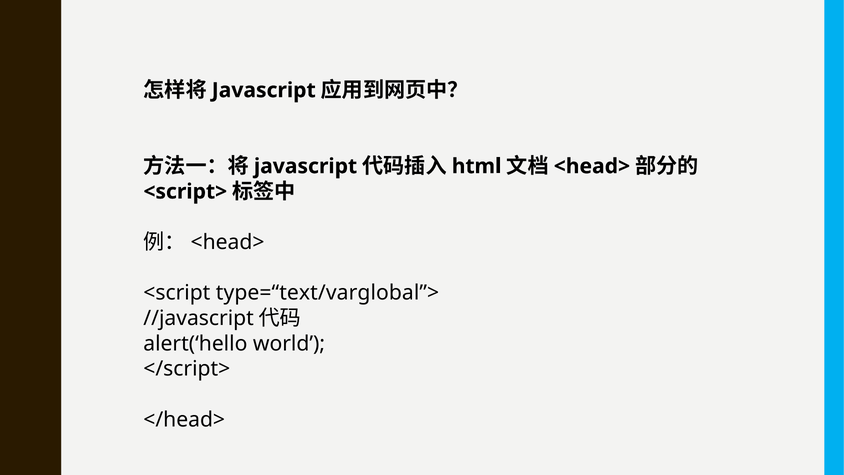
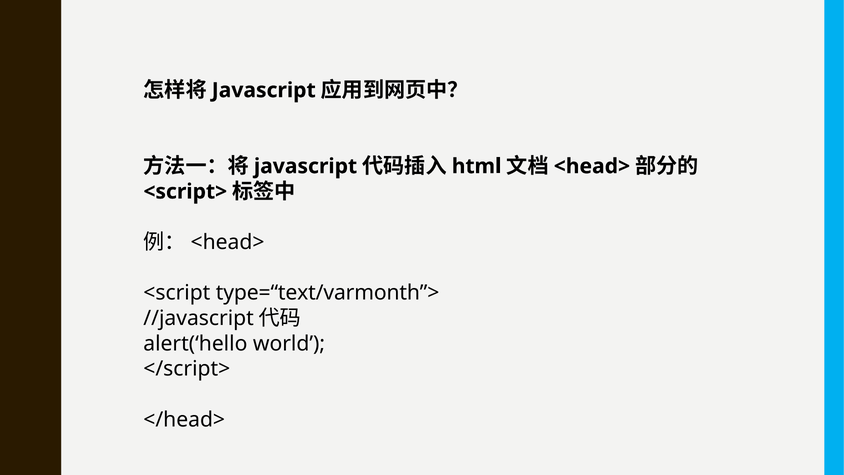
type=“text/varglobal”>: type=“text/varglobal”> -> type=“text/varmonth”>
